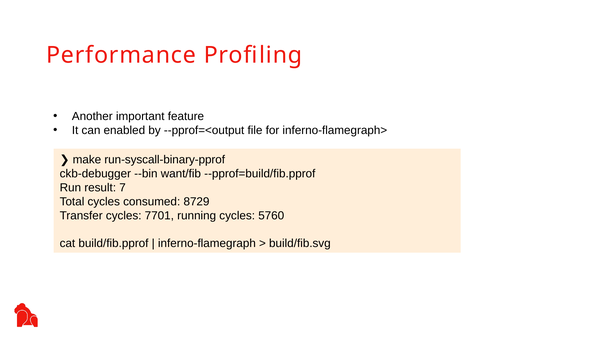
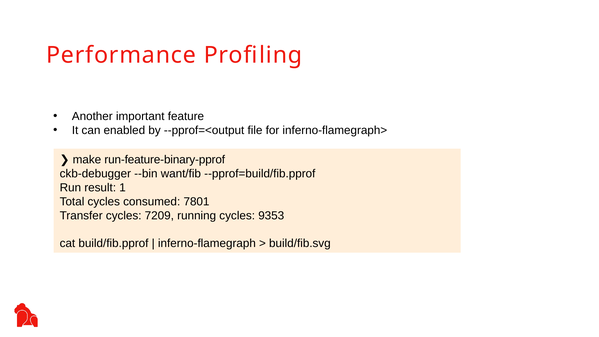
run-syscall-binary-pprof: run-syscall-binary-pprof -> run-feature-binary-pprof
7: 7 -> 1
8729: 8729 -> 7801
7701: 7701 -> 7209
5760: 5760 -> 9353
